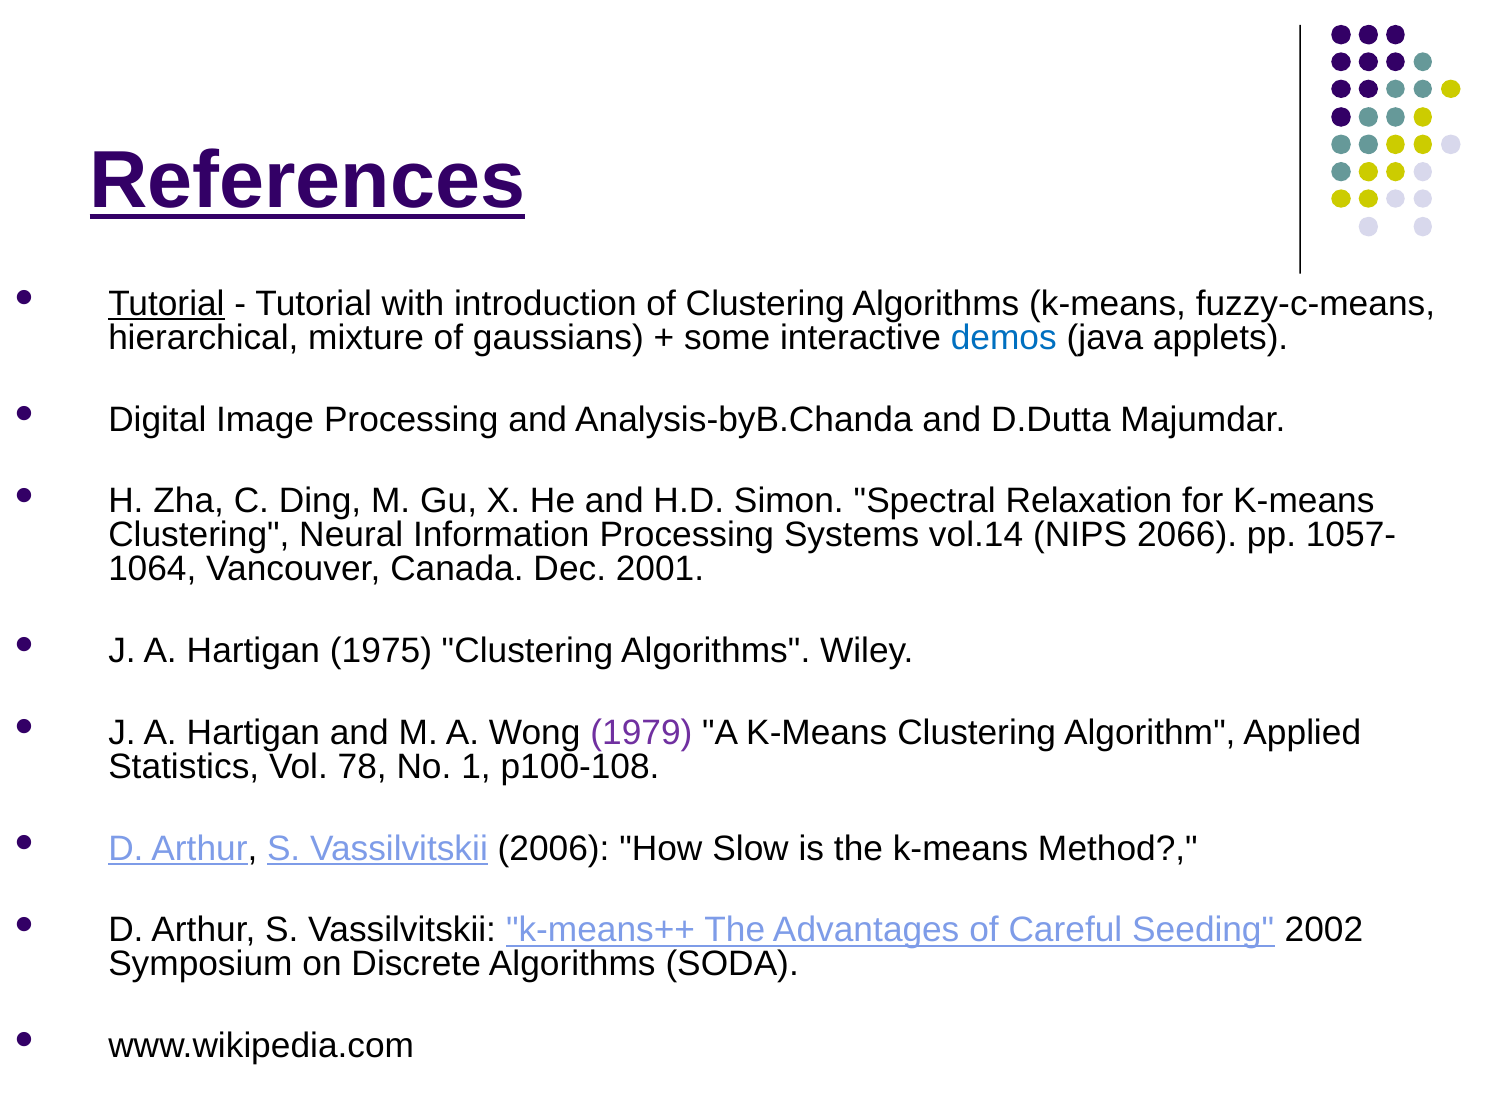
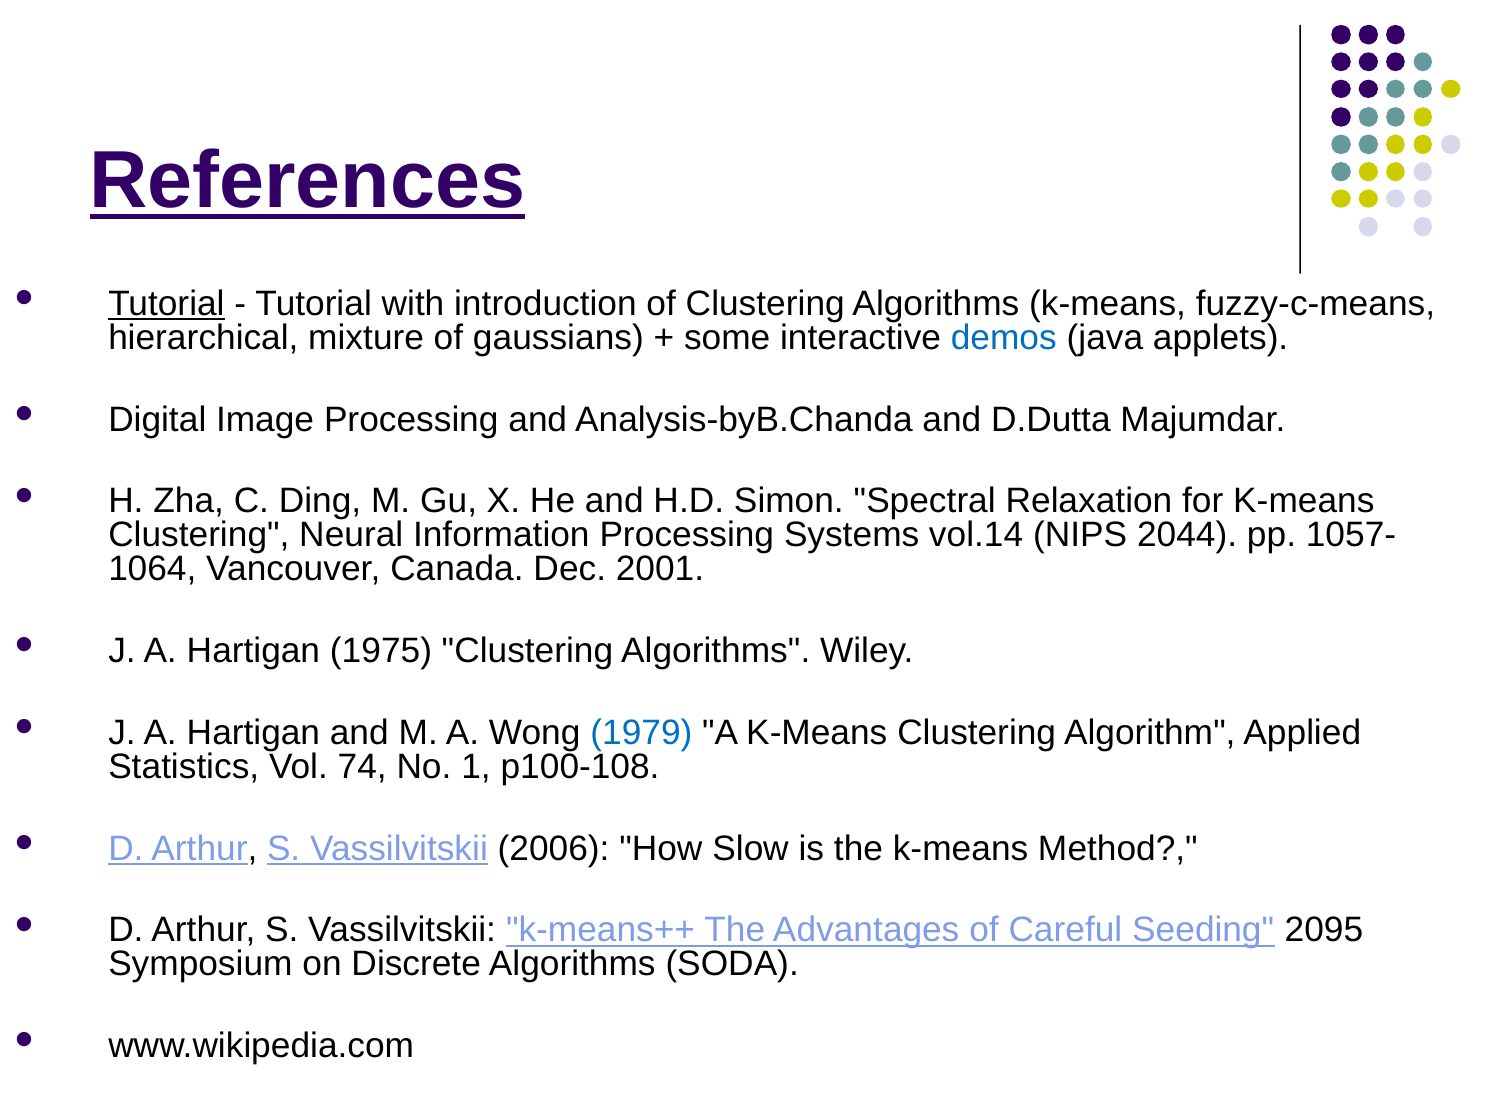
2066: 2066 -> 2044
1979 colour: purple -> blue
78: 78 -> 74
2002: 2002 -> 2095
